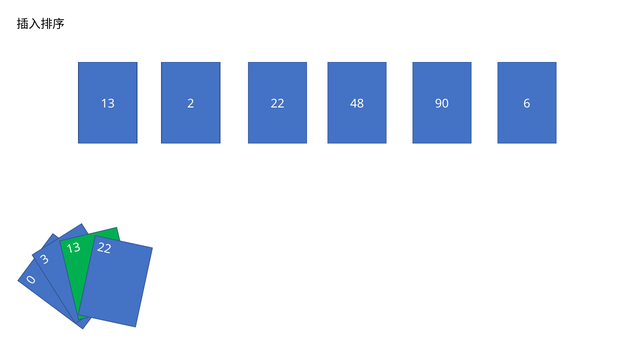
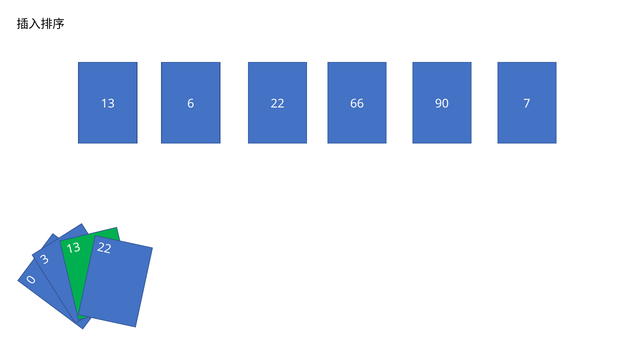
13 2: 2 -> 6
48: 48 -> 66
6: 6 -> 7
